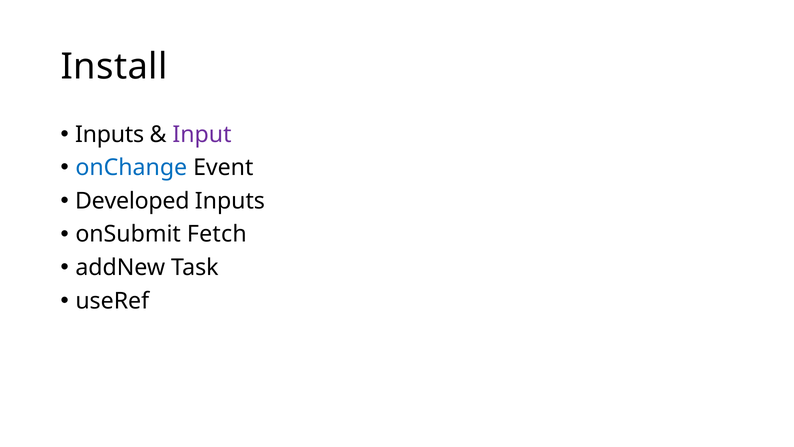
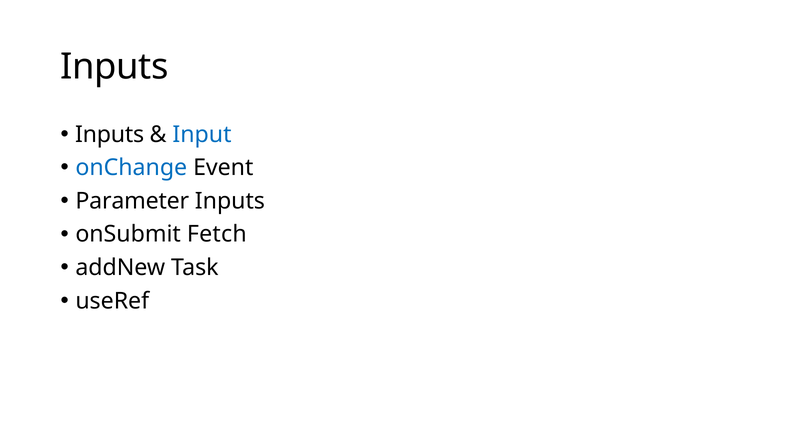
Install at (114, 67): Install -> Inputs
Input colour: purple -> blue
Developed: Developed -> Parameter
